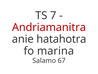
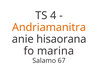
7: 7 -> 4
Andriamanitra colour: red -> orange
hatahotra: hatahotra -> hisaorana
